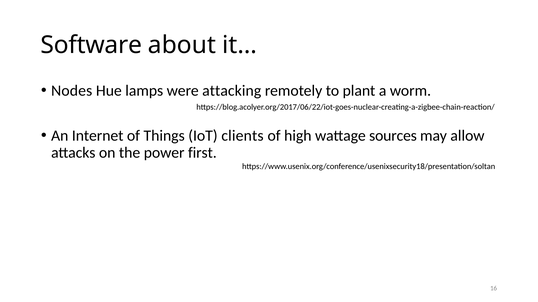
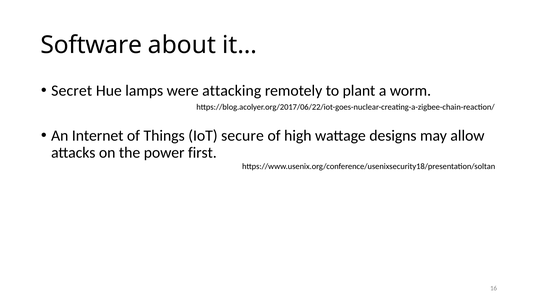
Nodes: Nodes -> Secret
clients: clients -> secure
sources: sources -> designs
